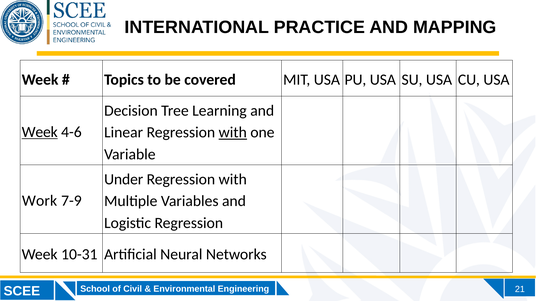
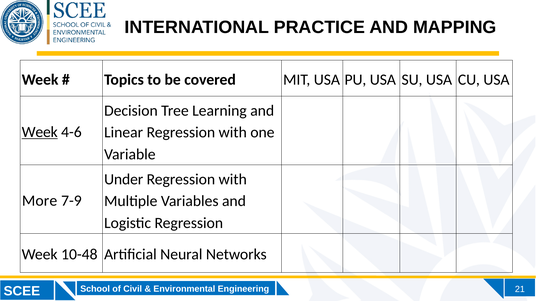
with at (233, 133) underline: present -> none
Work: Work -> More
10-31: 10-31 -> 10-48
